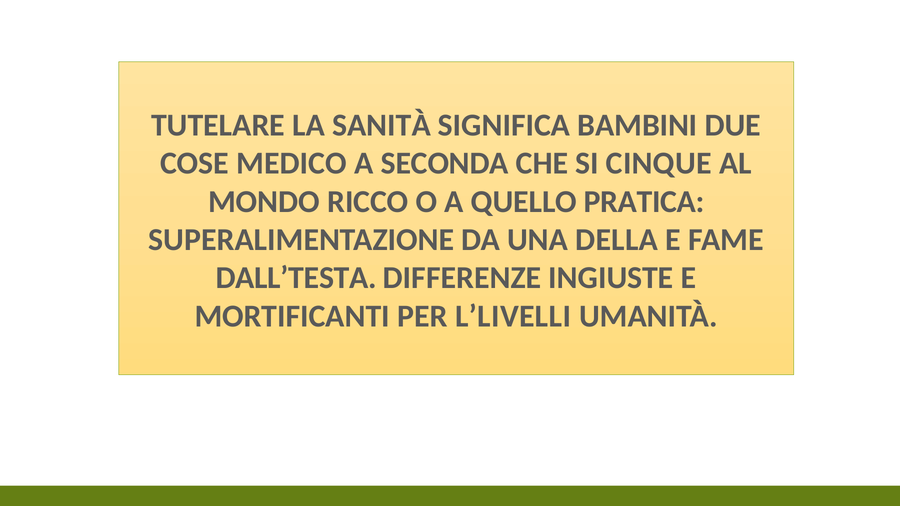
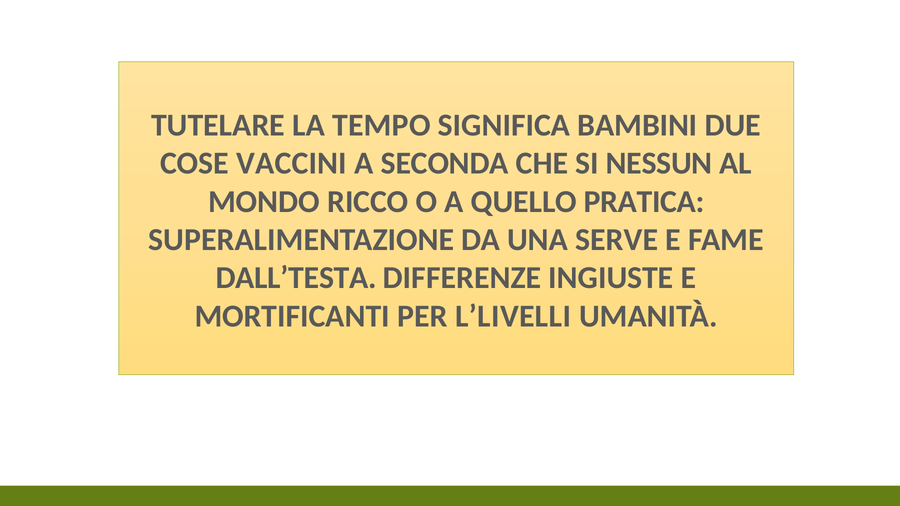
SANITÀ: SANITÀ -> TEMPO
MEDICO: MEDICO -> VACCINI
CINQUE: CINQUE -> NESSUN
DELLA: DELLA -> SERVE
